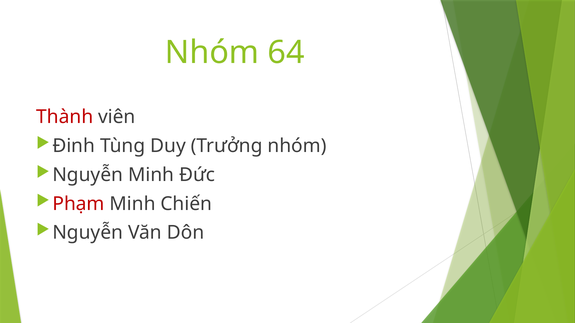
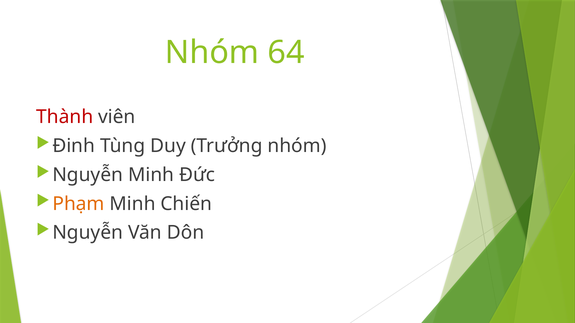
Phạm colour: red -> orange
